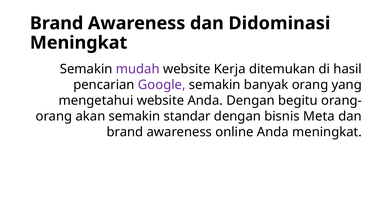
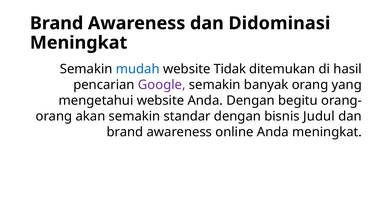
mudah colour: purple -> blue
Kerja: Kerja -> Tidak
Meta: Meta -> Judul
